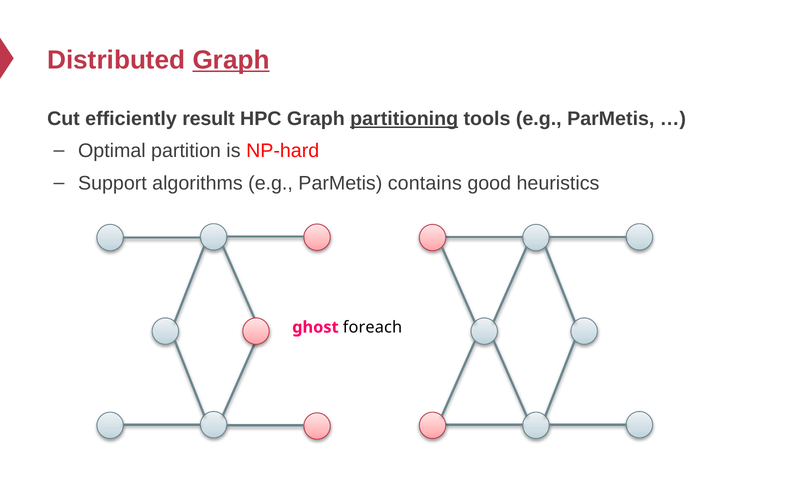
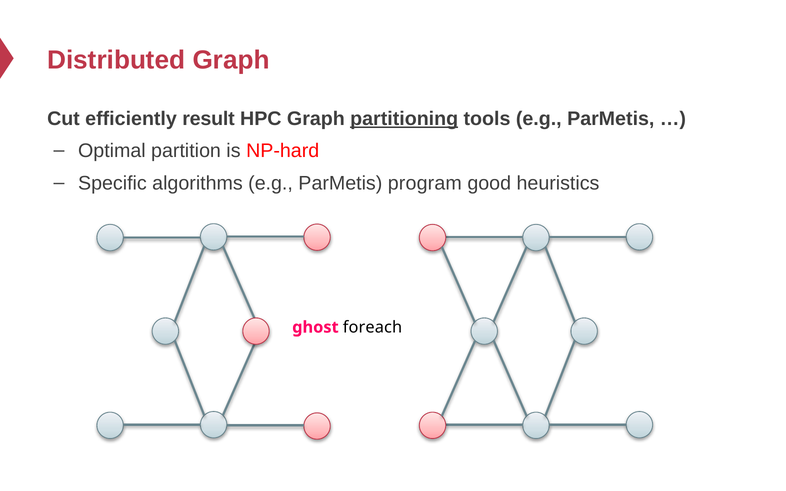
Graph at (231, 60) underline: present -> none
Support: Support -> Specific
contains: contains -> program
